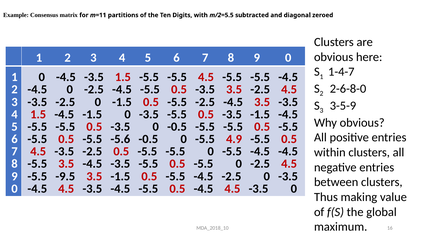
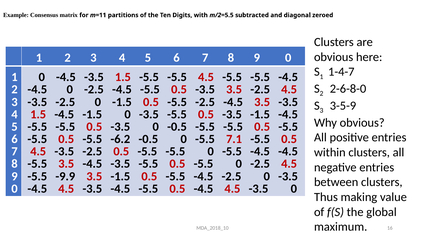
-5.6: -5.6 -> -6.2
4.9: 4.9 -> 7.1
-9.5: -9.5 -> -9.9
